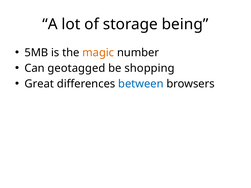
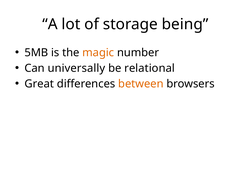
geotagged: geotagged -> universally
shopping: shopping -> relational
between colour: blue -> orange
